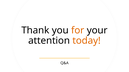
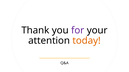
for colour: orange -> purple
